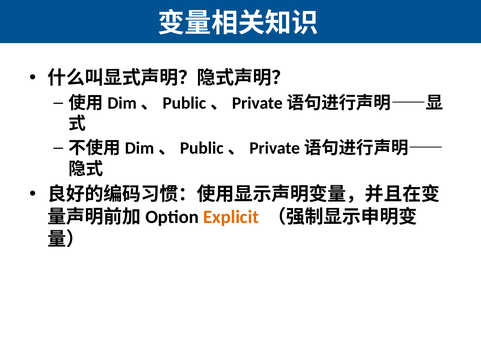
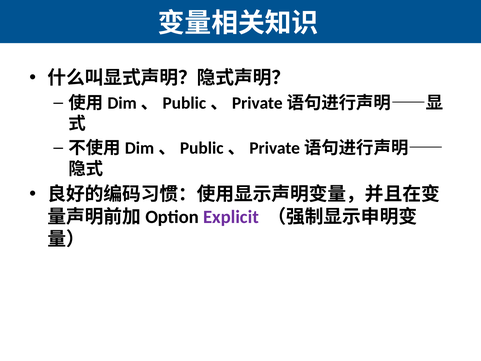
Explicit colour: orange -> purple
